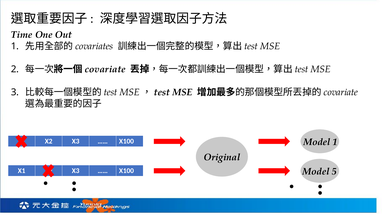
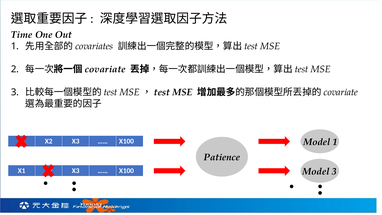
Original: Original -> Patience
Model 5: 5 -> 3
